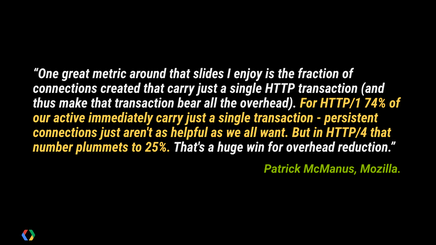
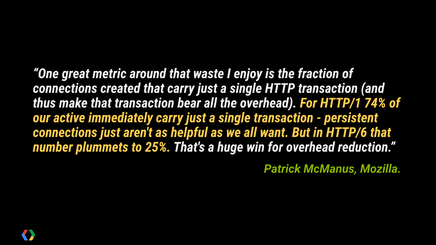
slides: slides -> waste
HTTP/4: HTTP/4 -> HTTP/6
